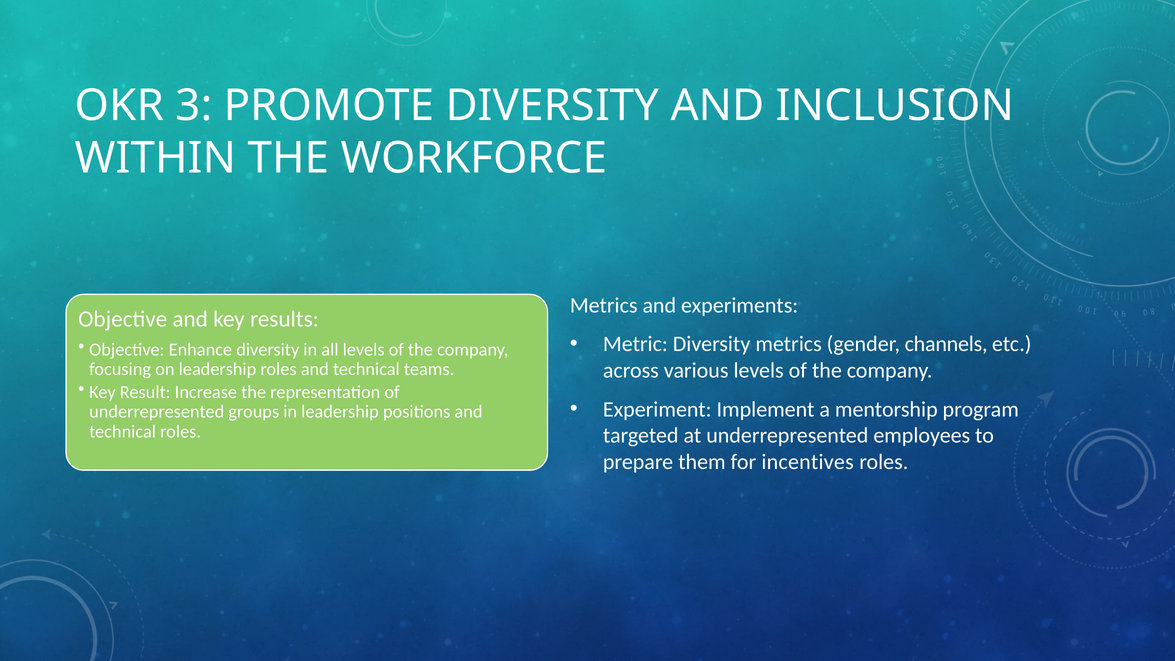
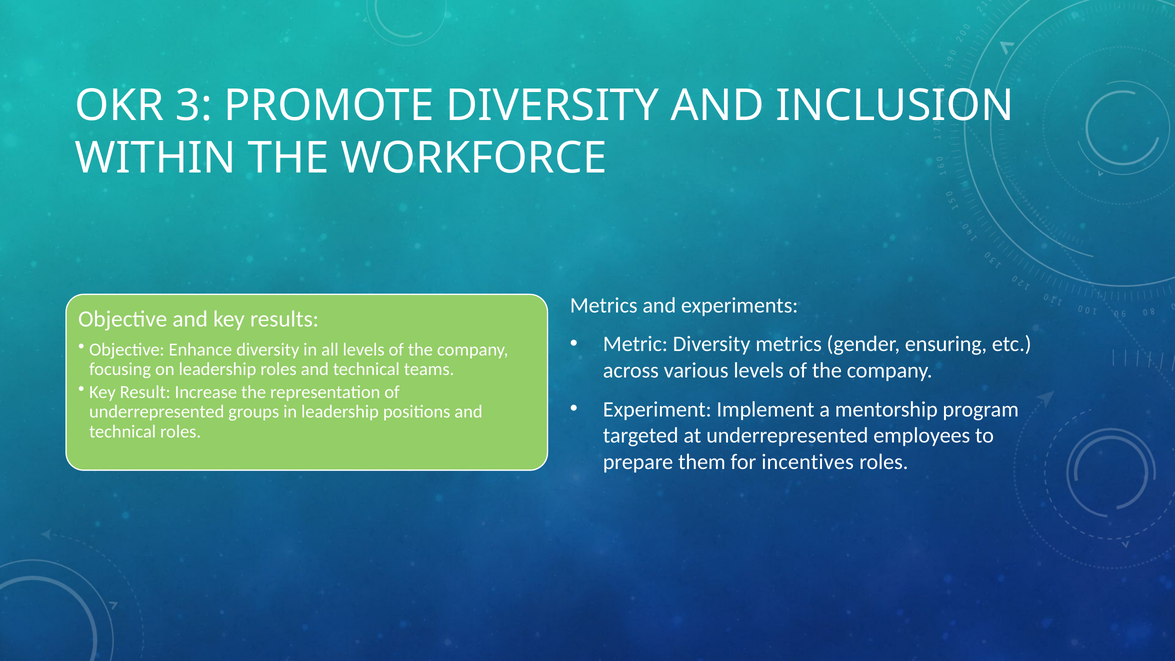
channels: channels -> ensuring
